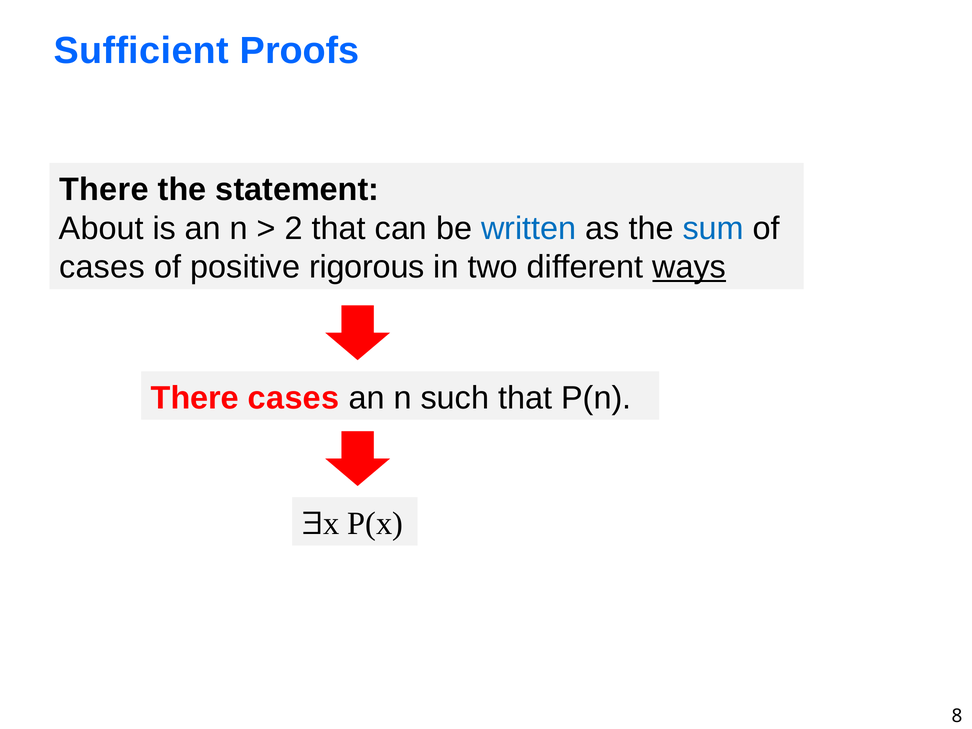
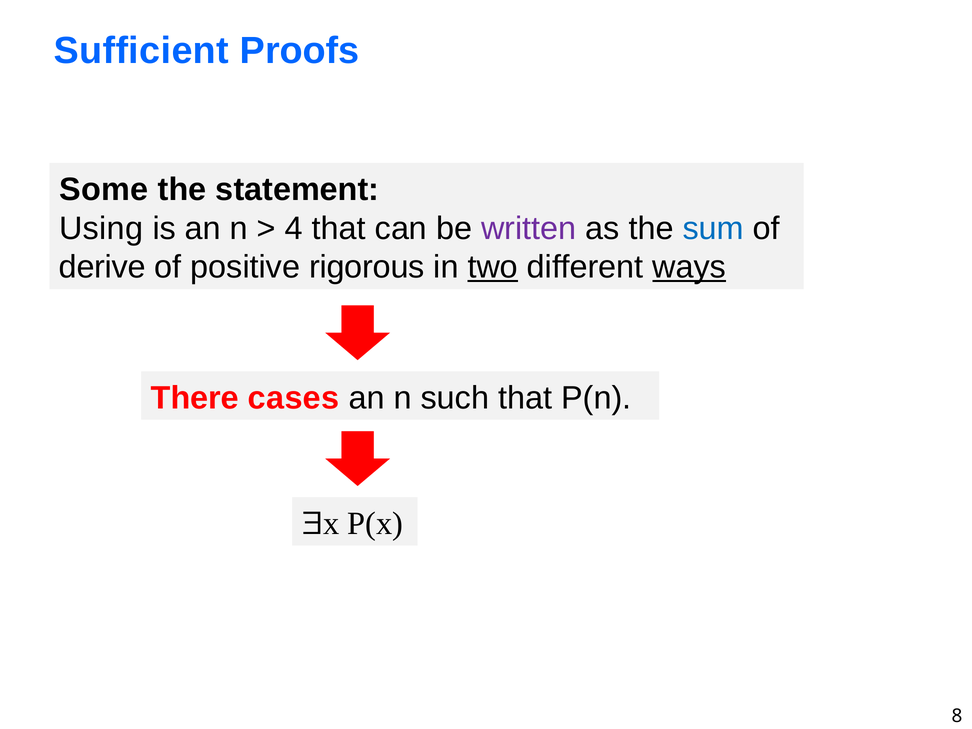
There at (104, 189): There -> Some
About: About -> Using
2: 2 -> 4
written colour: blue -> purple
cases at (102, 267): cases -> derive
two underline: none -> present
